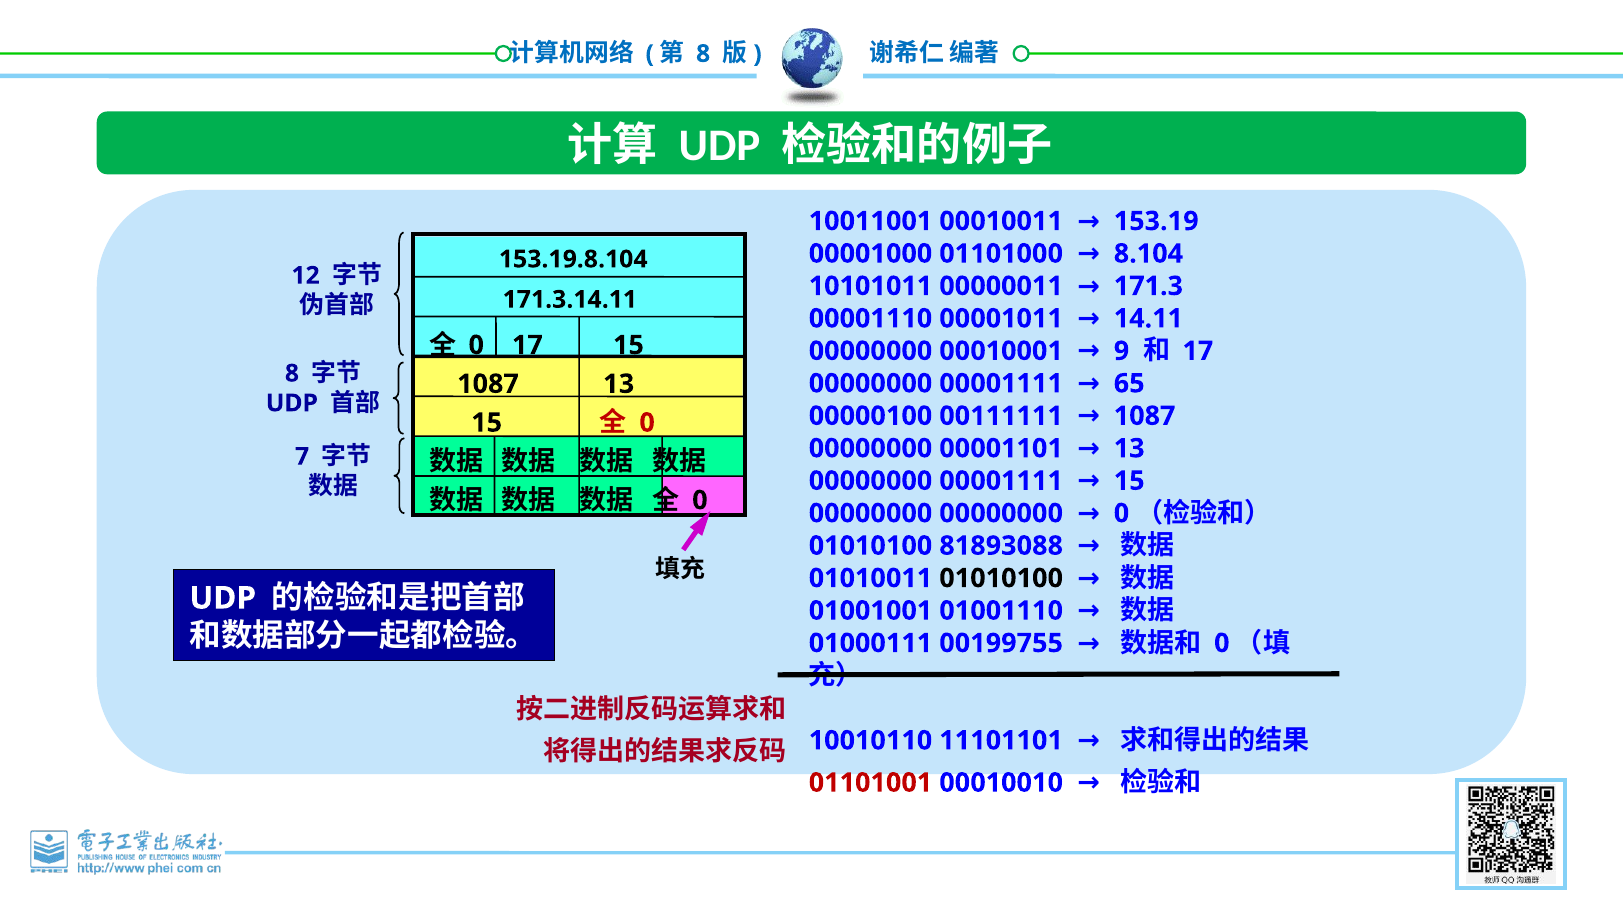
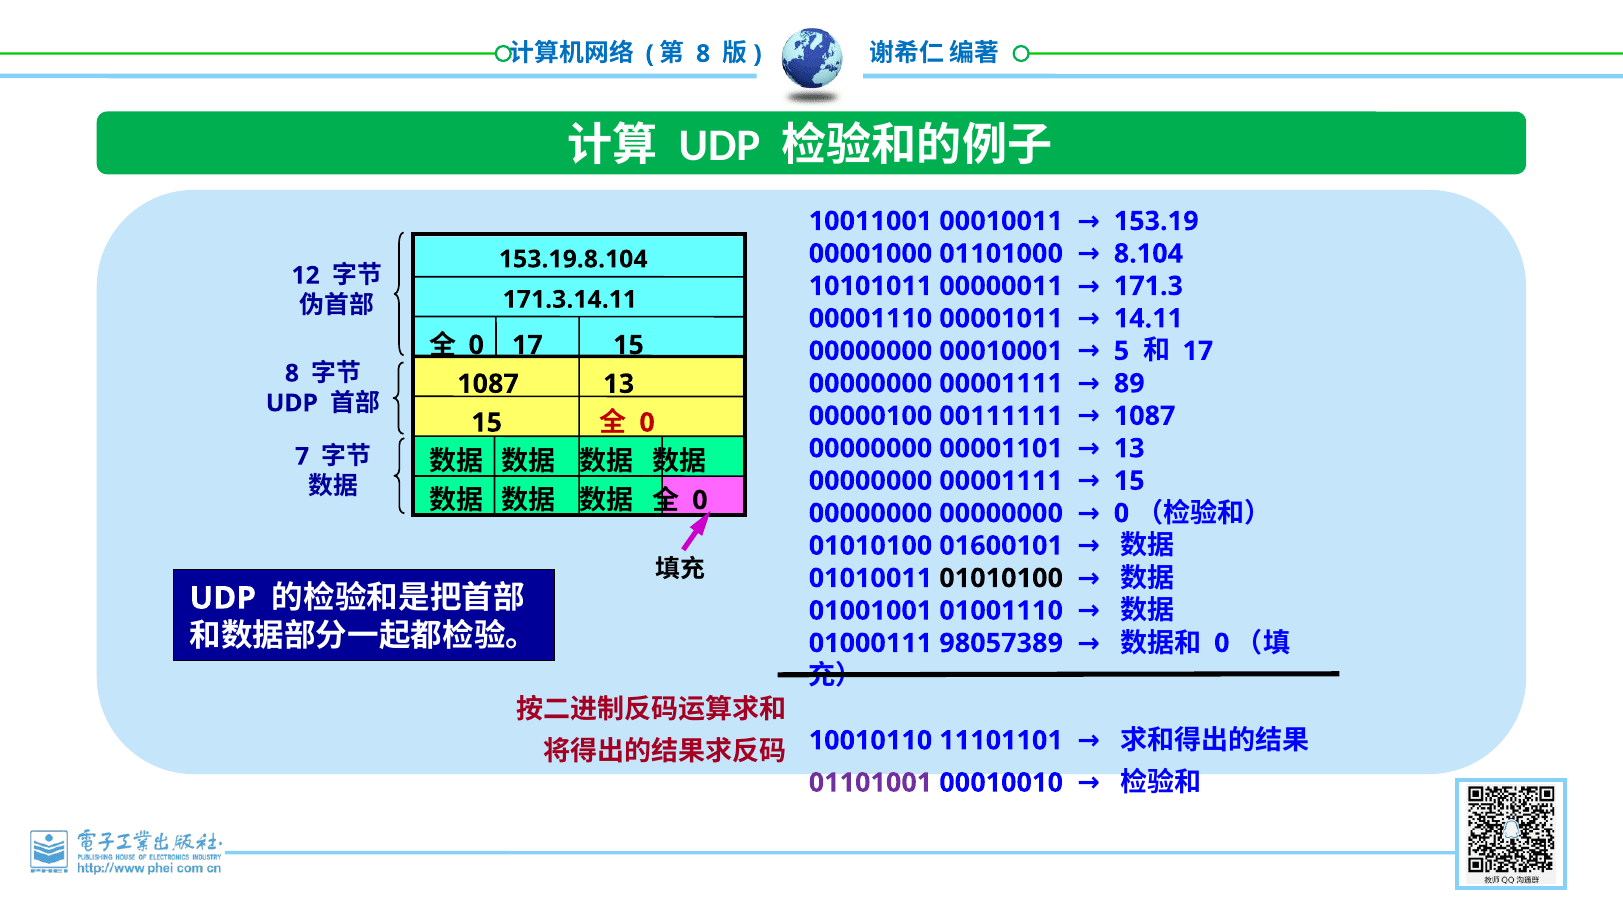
9: 9 -> 5
65: 65 -> 89
81893088: 81893088 -> 01600101
00199755: 00199755 -> 98057389
01101001 colour: red -> purple
